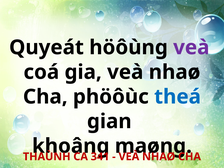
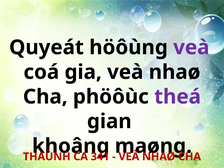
theá colour: blue -> purple
